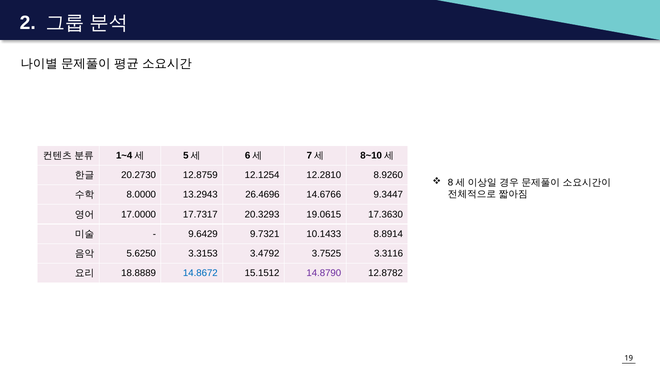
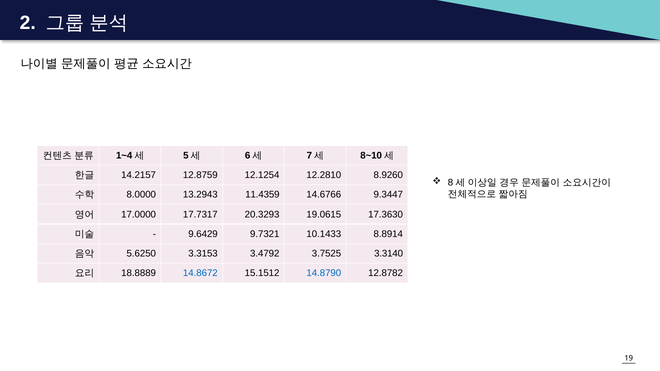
20.2730: 20.2730 -> 14.2157
26.4696: 26.4696 -> 11.4359
3.3116: 3.3116 -> 3.3140
14.8790 colour: purple -> blue
